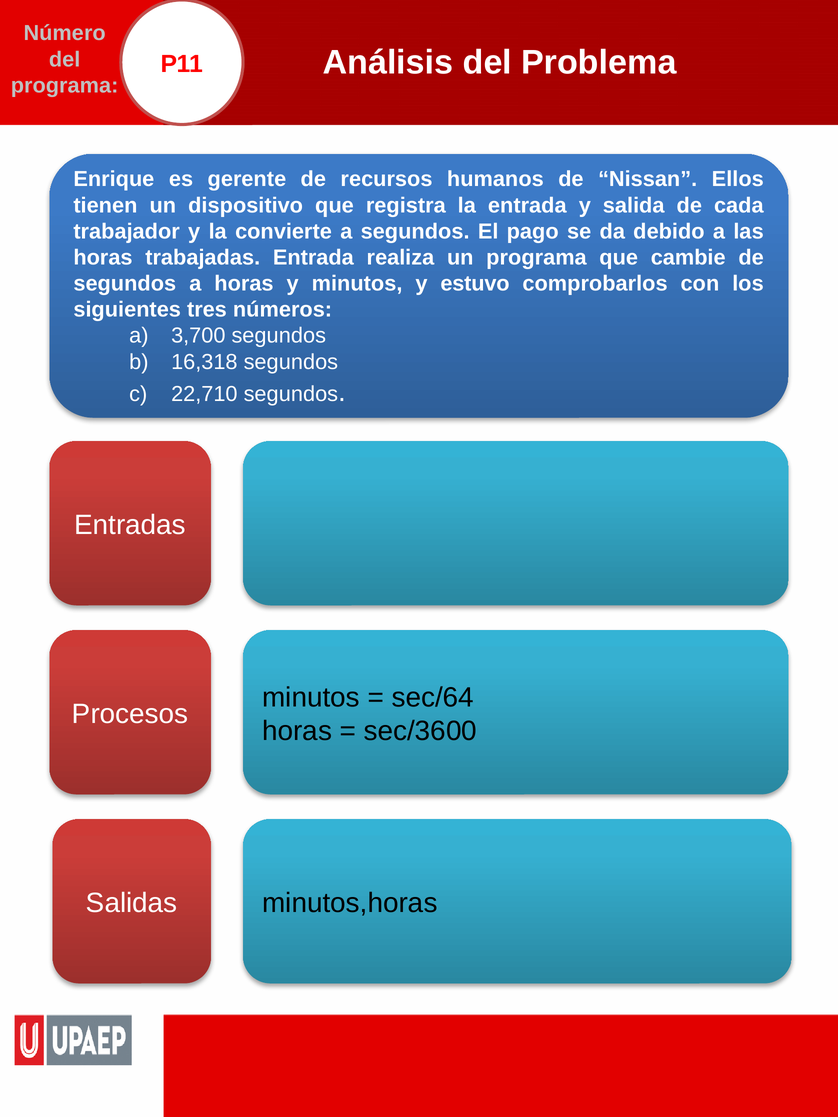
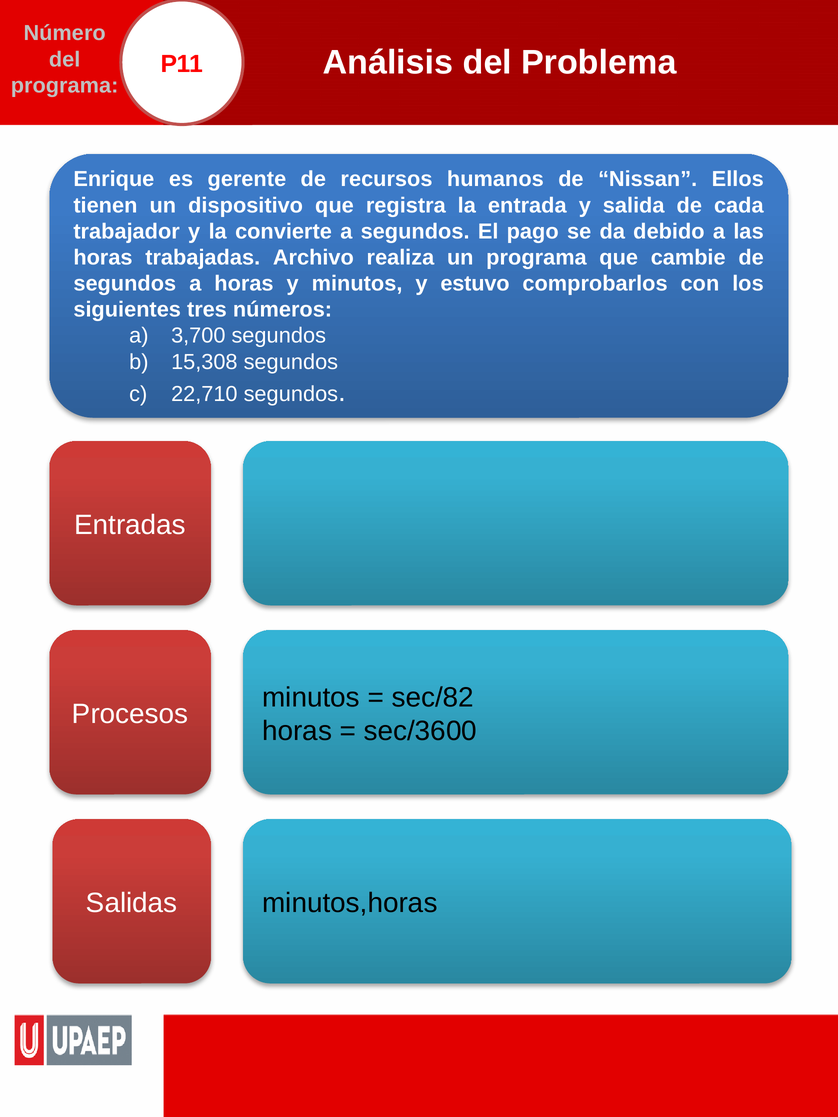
trabajadas Entrada: Entrada -> Archivo
16,318: 16,318 -> 15,308
sec/64: sec/64 -> sec/82
